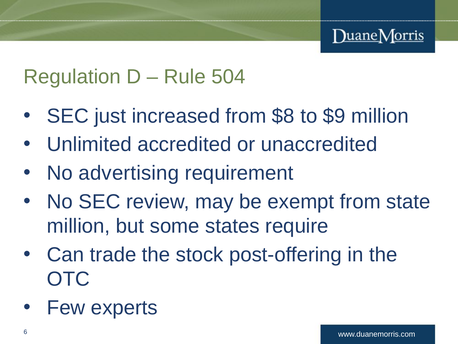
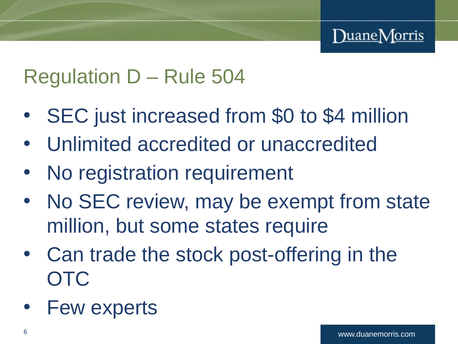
$8: $8 -> $0
$9: $9 -> $4
advertising: advertising -> registration
